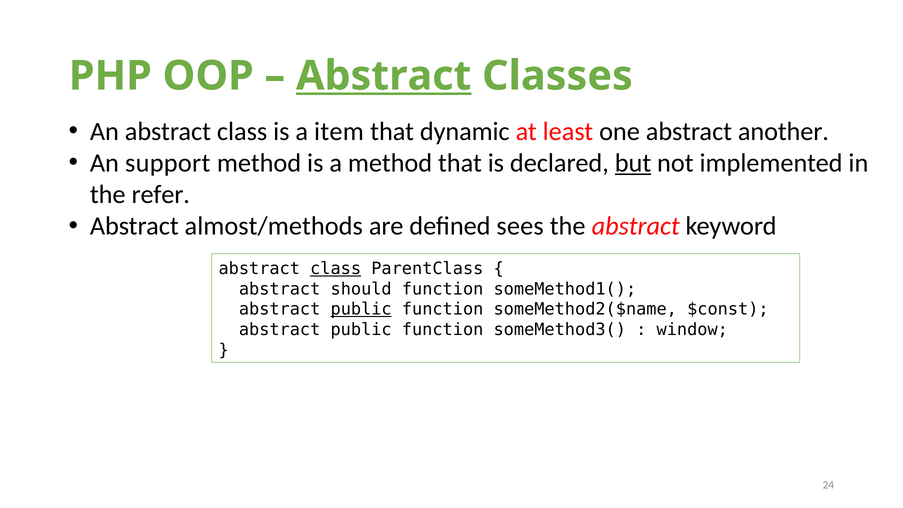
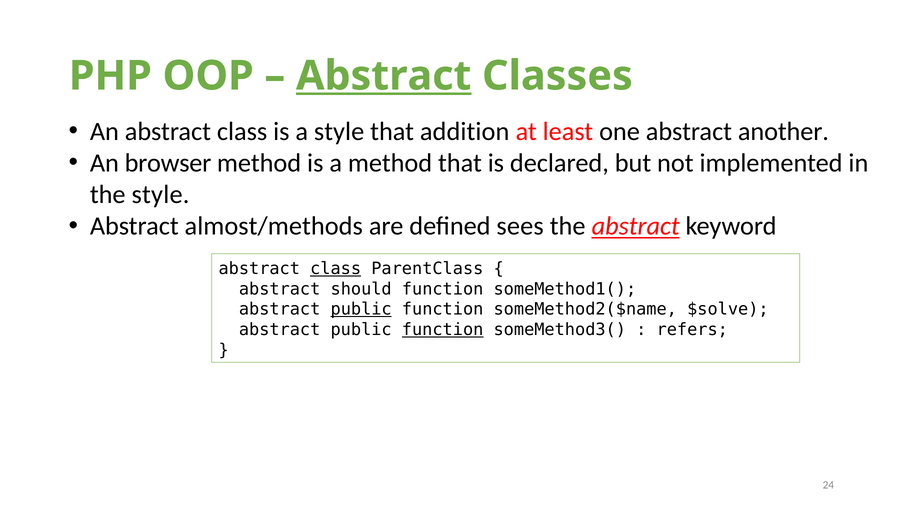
a item: item -> style
dynamic: dynamic -> addition
support: support -> browser
but underline: present -> none
the refer: refer -> style
abstract at (636, 226) underline: none -> present
$const: $const -> $solve
function at (443, 330) underline: none -> present
window: window -> refers
